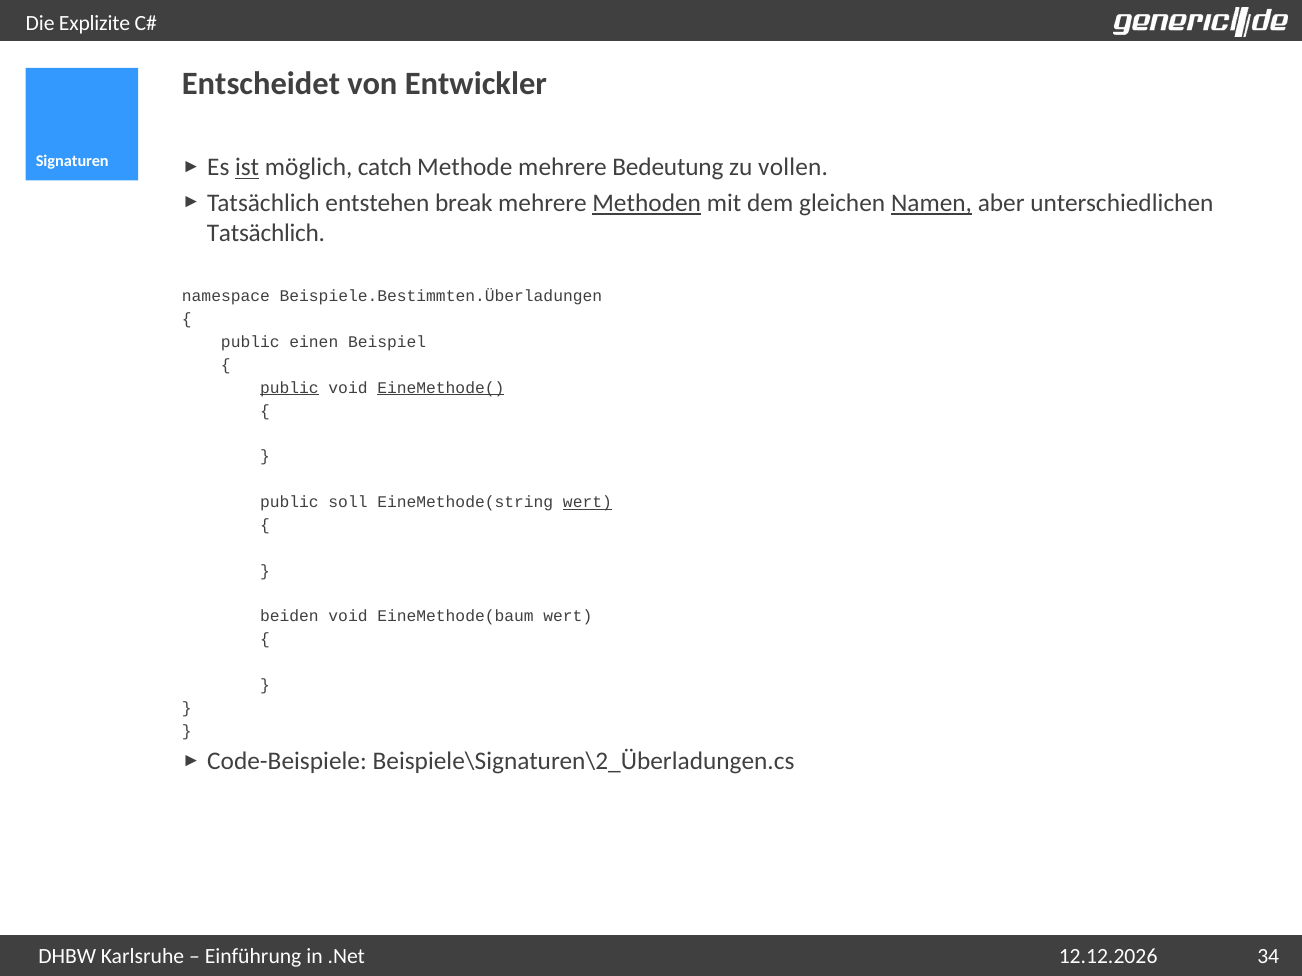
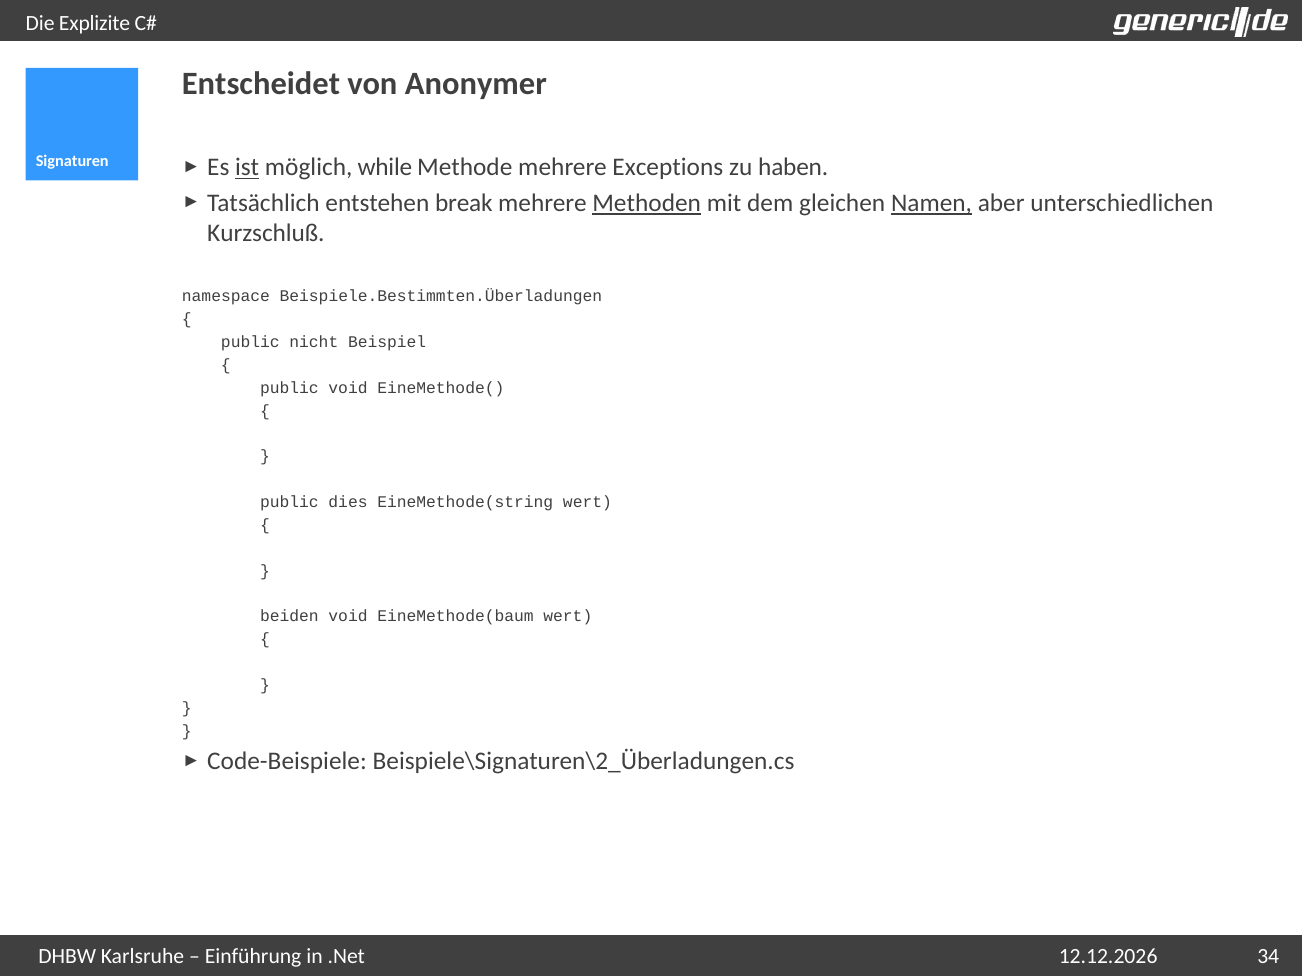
Entwickler: Entwickler -> Anonymer
catch: catch -> while
Bedeutung: Bedeutung -> Exceptions
vollen: vollen -> haben
Tatsächlich at (266, 234): Tatsächlich -> Kurzschluß
einen: einen -> nicht
public at (289, 388) underline: present -> none
EineMethode( underline: present -> none
soll: soll -> dies
wert at (587, 502) underline: present -> none
